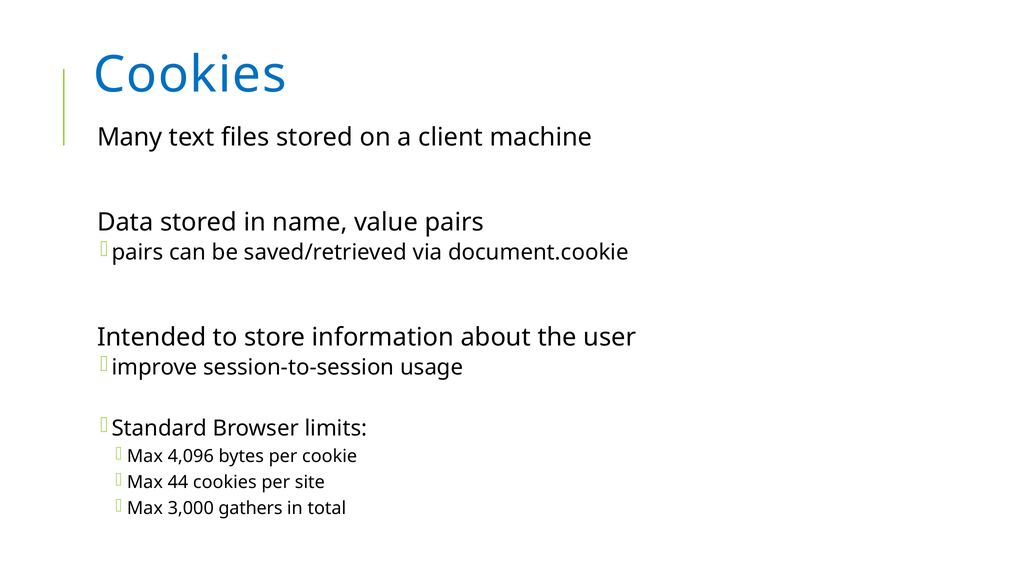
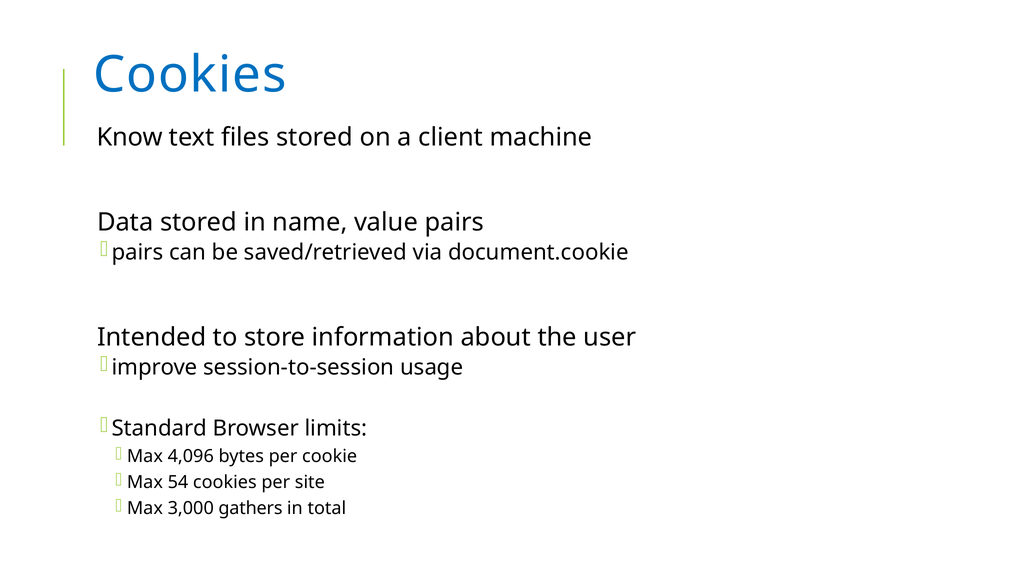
Many: Many -> Know
44: 44 -> 54
